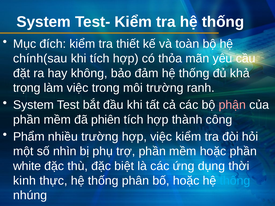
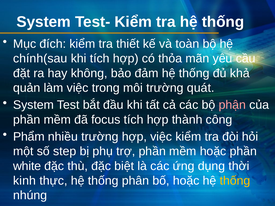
trọng: trọng -> quản
ranh: ranh -> quát
phiên: phiên -> focus
nhìn: nhìn -> step
thống at (235, 181) colour: light blue -> yellow
